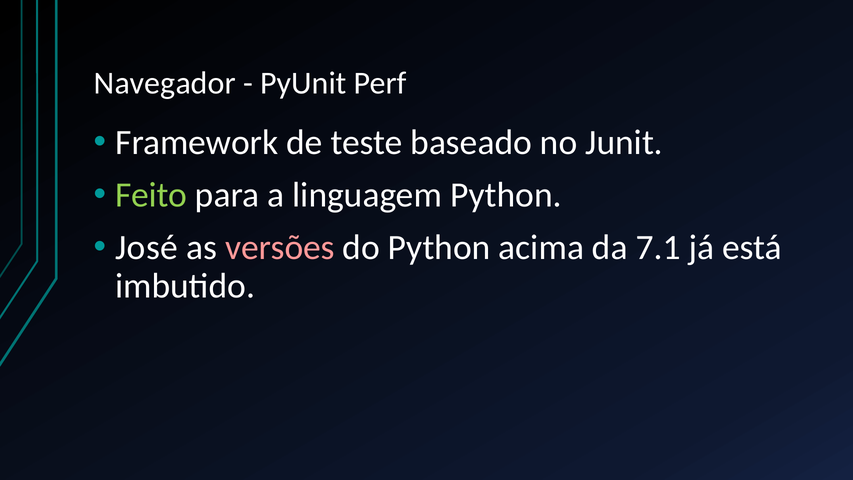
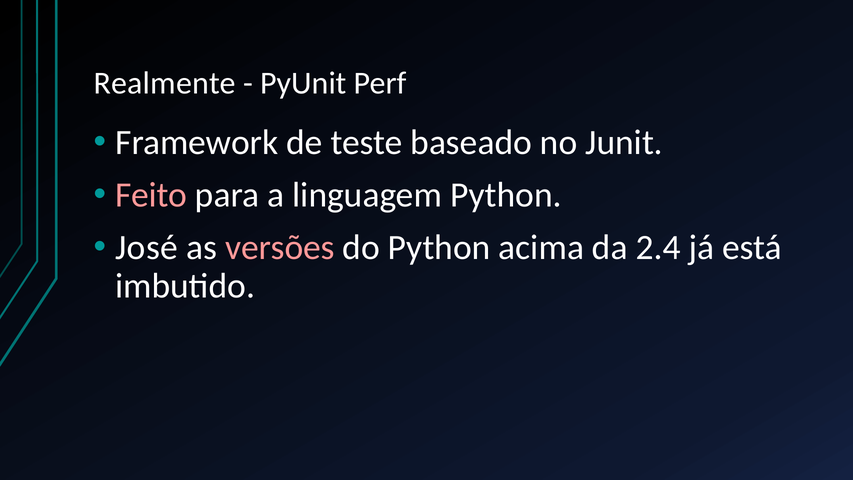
Navegador: Navegador -> Realmente
Feito colour: light green -> pink
7.1: 7.1 -> 2.4
